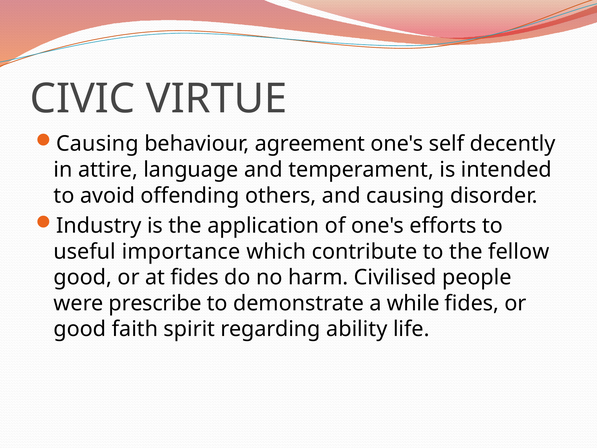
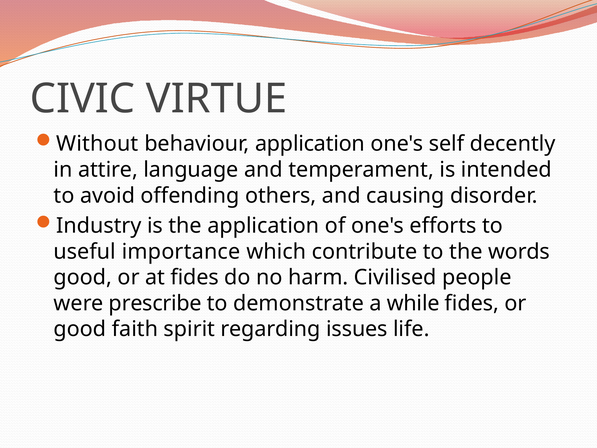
Causing at (97, 144): Causing -> Without
behaviour agreement: agreement -> application
fellow: fellow -> words
ability: ability -> issues
